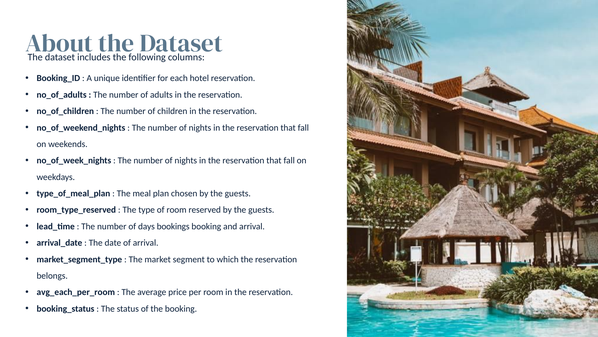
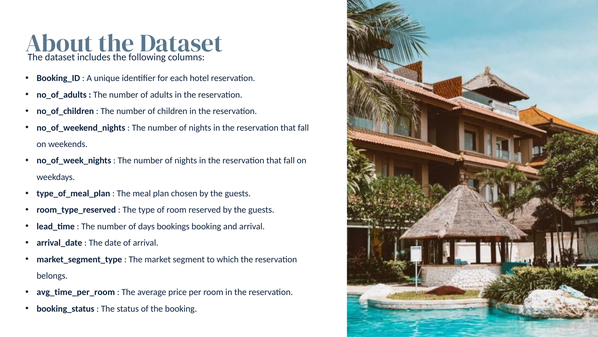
avg_each_per_room: avg_each_per_room -> avg_time_per_room
